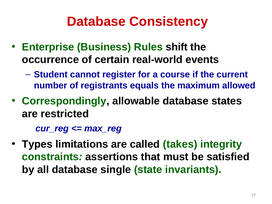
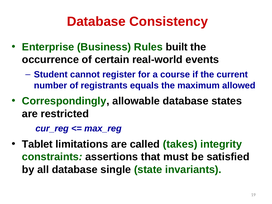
shift: shift -> built
Types: Types -> Tablet
